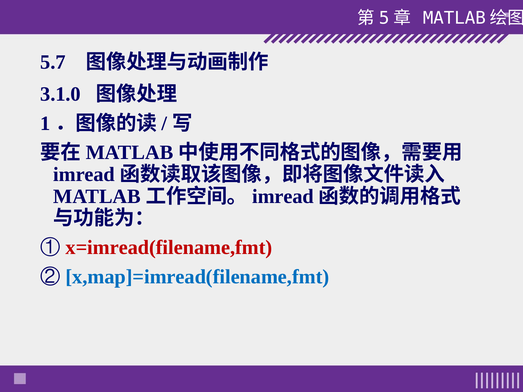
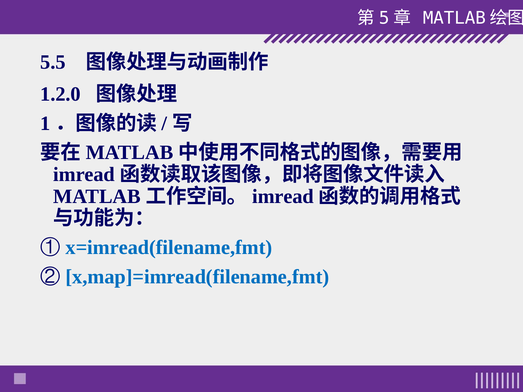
5.7: 5.7 -> 5.5
3.1.0: 3.1.0 -> 1.2.0
x=imread(filename,fmt colour: red -> blue
